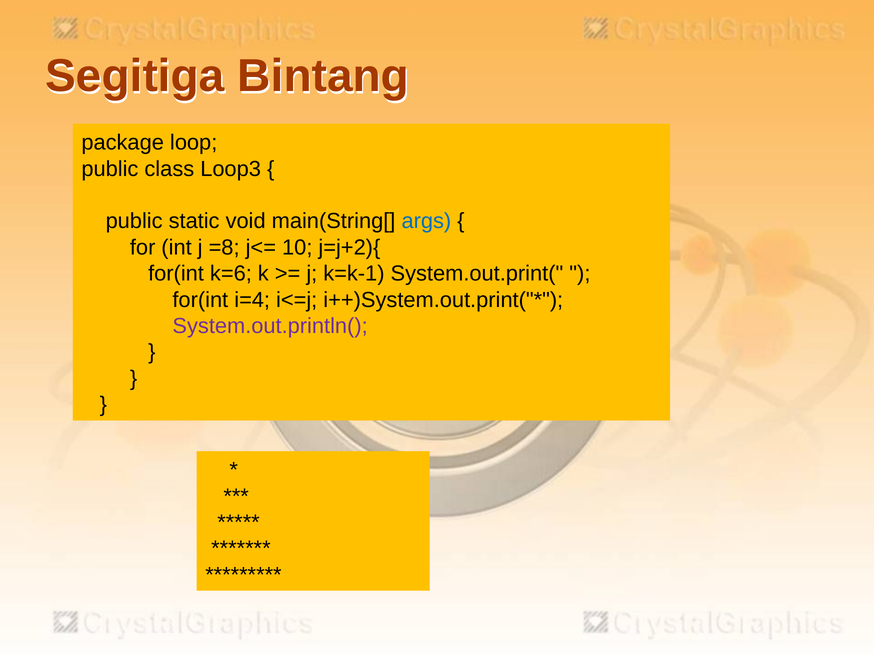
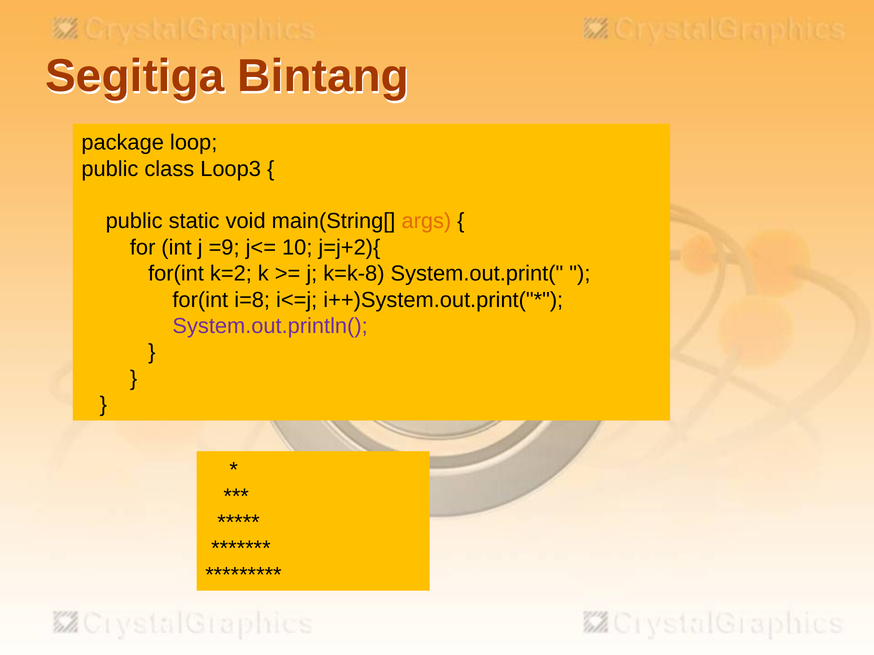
args colour: blue -> orange
=8: =8 -> =9
k=6: k=6 -> k=2
k=k-1: k=k-1 -> k=k-8
i=4: i=4 -> i=8
